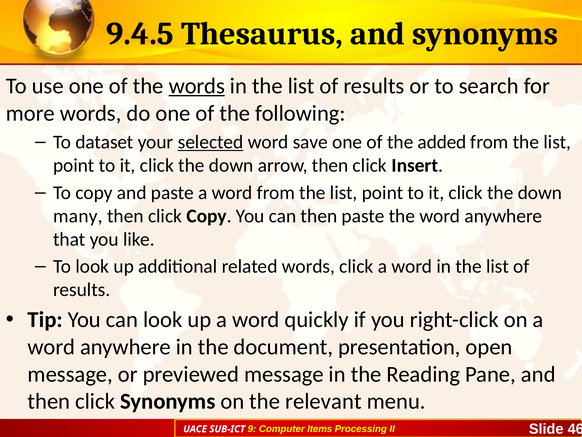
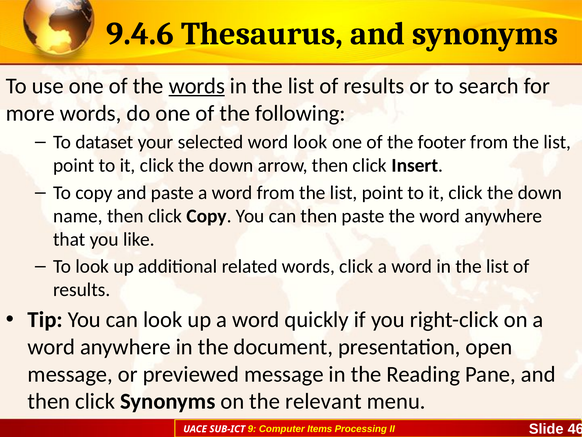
9.4.5: 9.4.5 -> 9.4.6
selected underline: present -> none
word save: save -> look
added: added -> footer
many: many -> name
